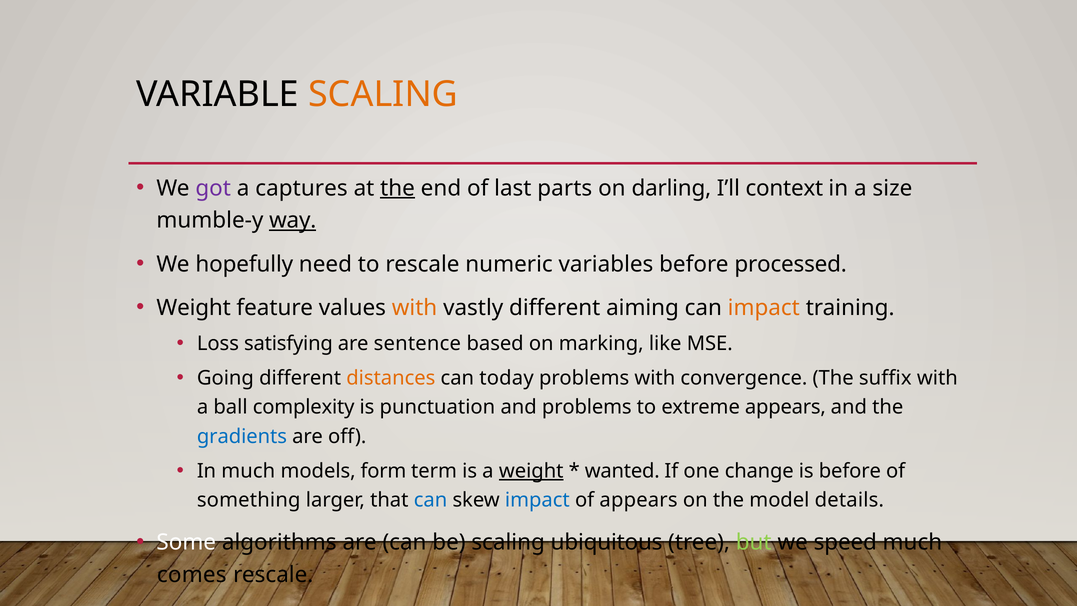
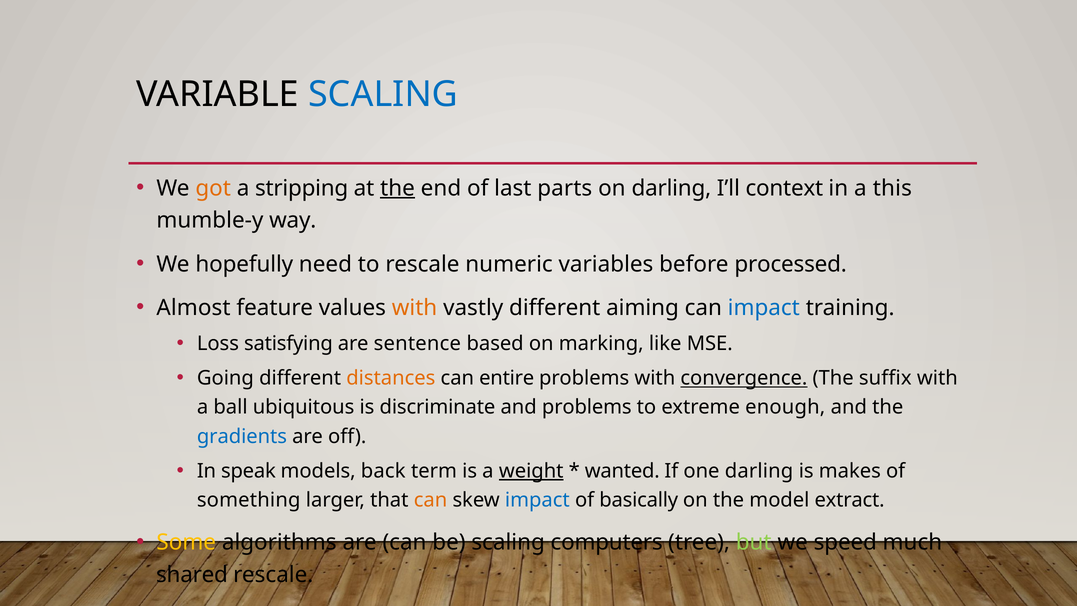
SCALING at (383, 94) colour: orange -> blue
got colour: purple -> orange
captures: captures -> stripping
size: size -> this
way underline: present -> none
Weight at (194, 308): Weight -> Almost
impact at (764, 308) colour: orange -> blue
today: today -> entire
convergence underline: none -> present
complexity: complexity -> ubiquitous
punctuation: punctuation -> discriminate
extreme appears: appears -> enough
In much: much -> speak
form: form -> back
one change: change -> darling
is before: before -> makes
can at (431, 500) colour: blue -> orange
of appears: appears -> basically
details: details -> extract
Some colour: white -> yellow
ubiquitous: ubiquitous -> computers
comes: comes -> shared
